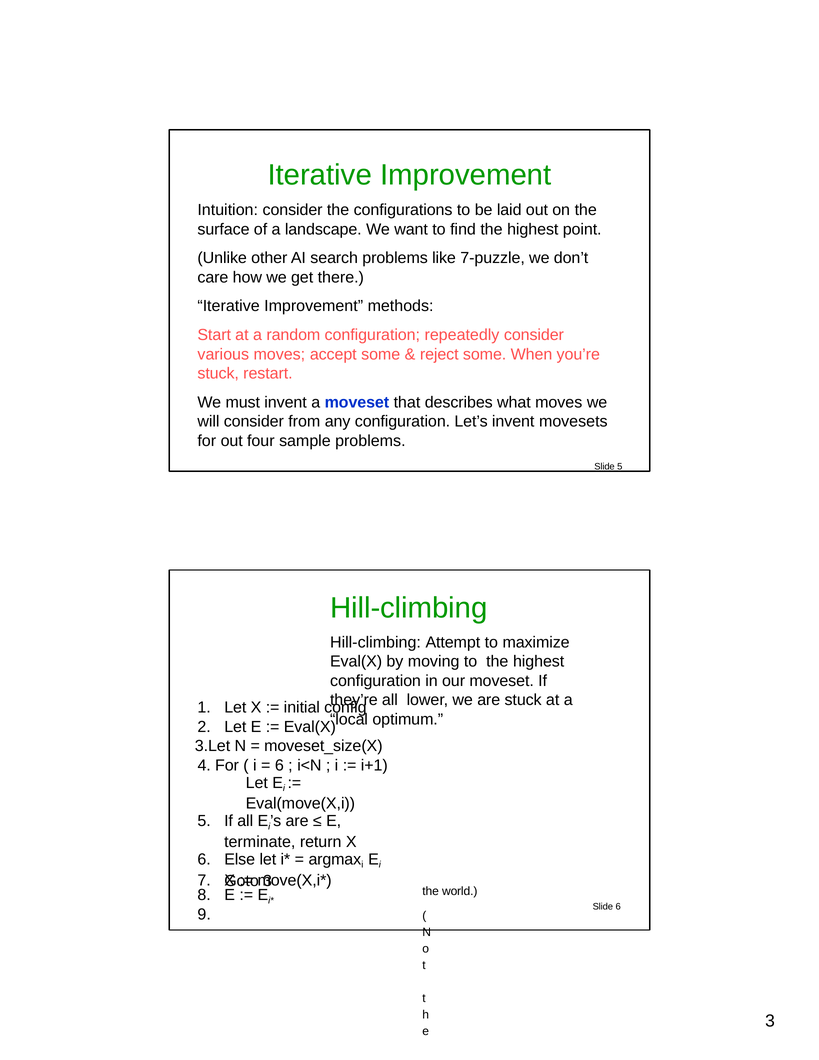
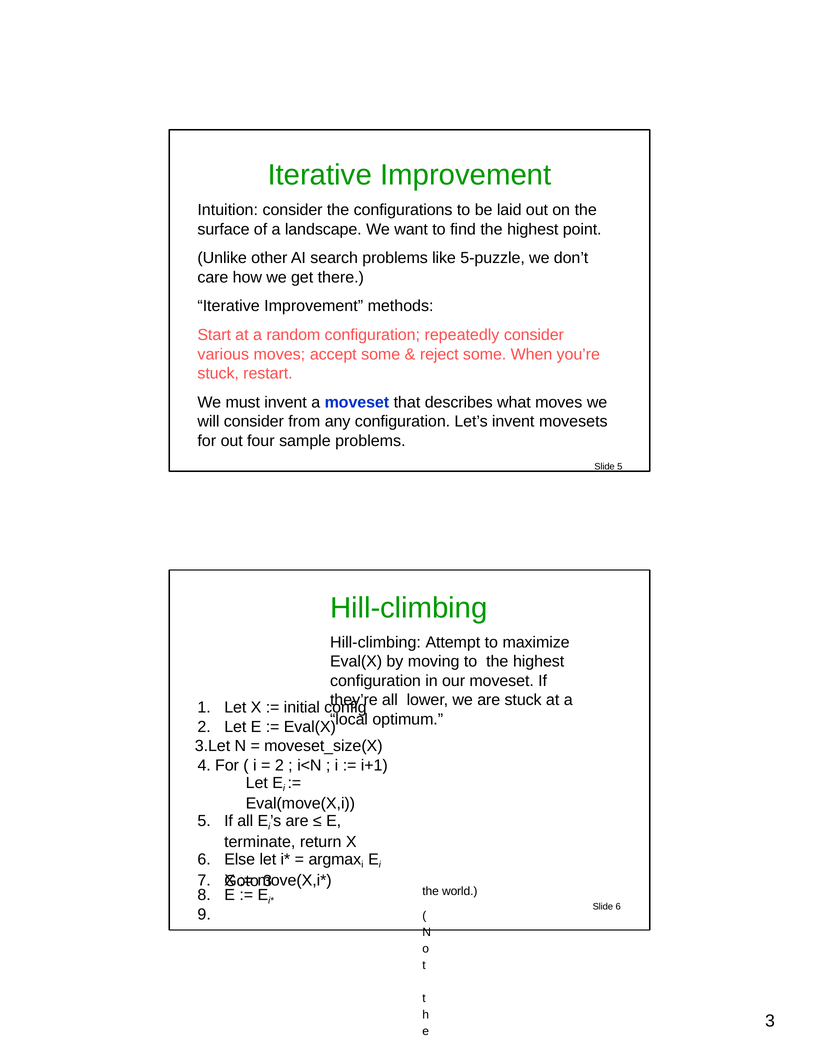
7-puzzle: 7-puzzle -> 5-puzzle
6 at (279, 765): 6 -> 2
